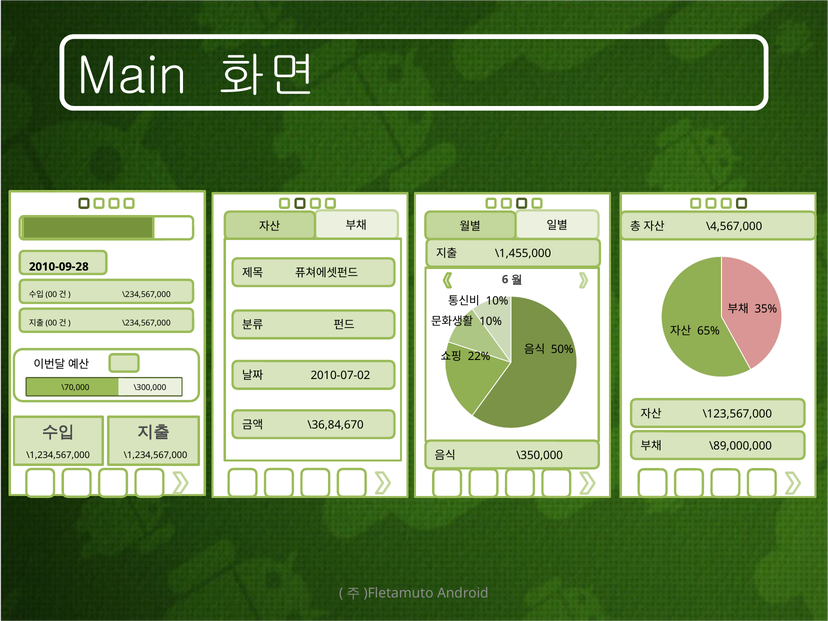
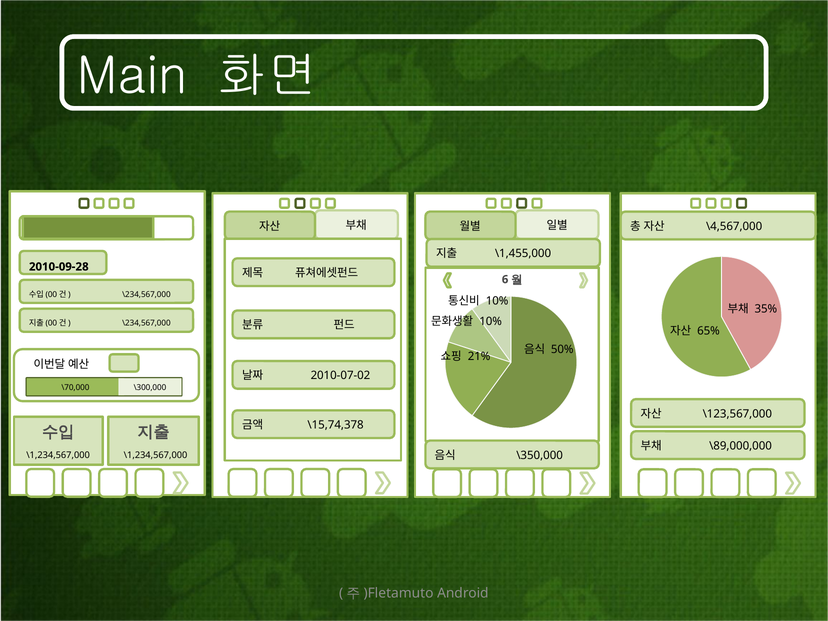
22%: 22% -> 21%
\36,84,670: \36,84,670 -> \15,74,378
